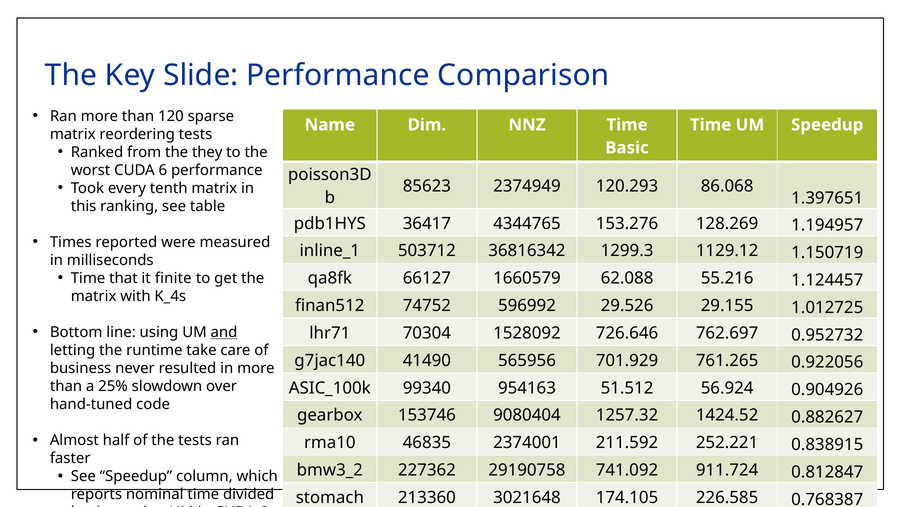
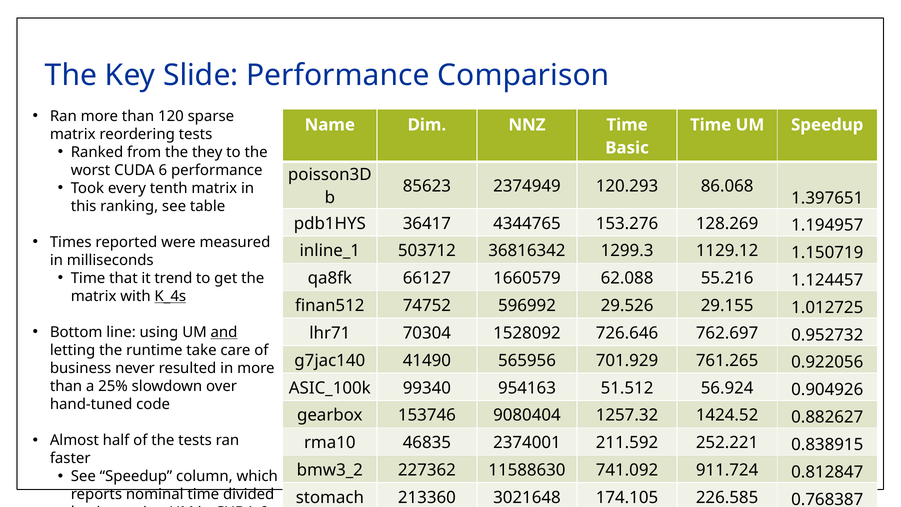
finite: finite -> trend
K_4s underline: none -> present
29190758: 29190758 -> 11588630
